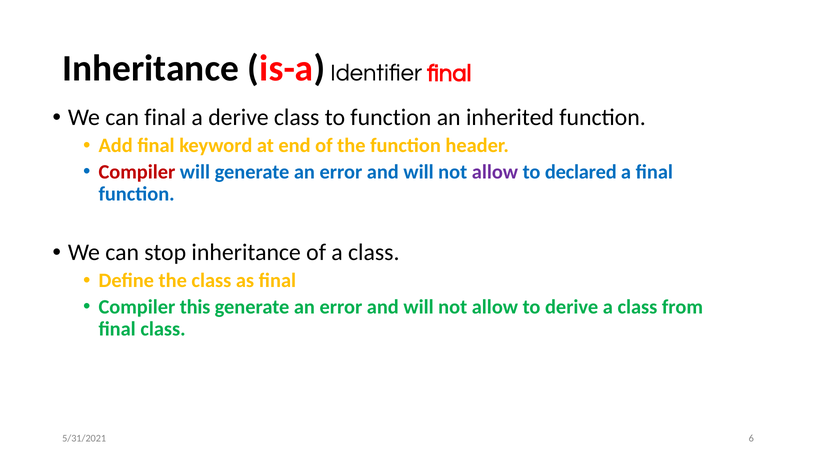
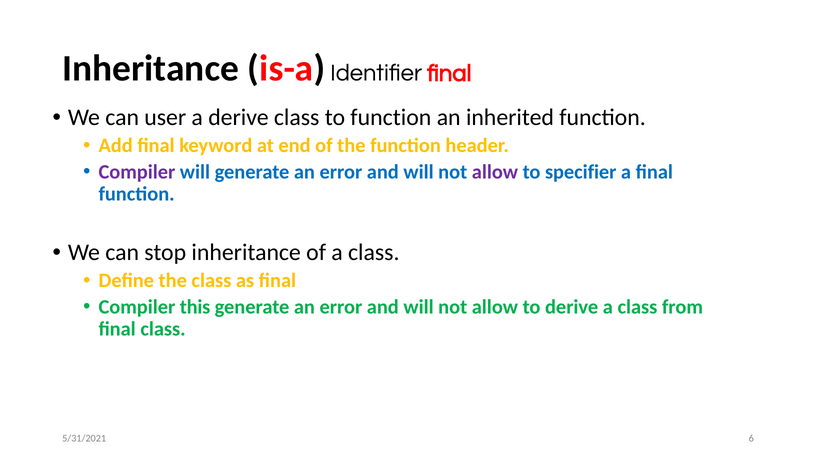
can final: final -> user
Compiler at (137, 172) colour: red -> purple
declared: declared -> specifier
